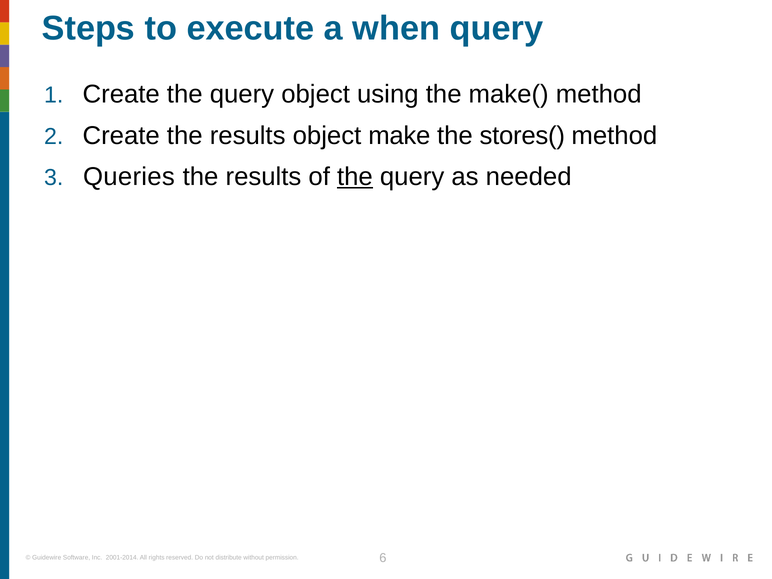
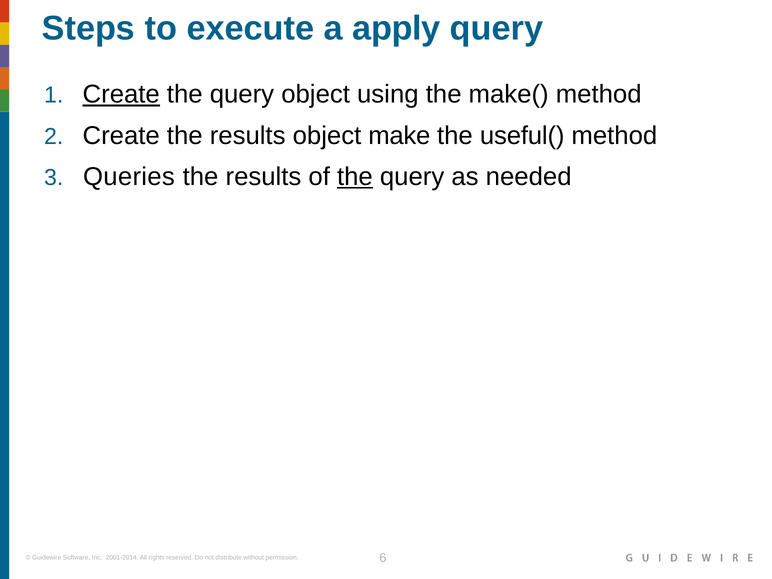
when: when -> apply
Create at (121, 94) underline: none -> present
stores(: stores( -> useful(
